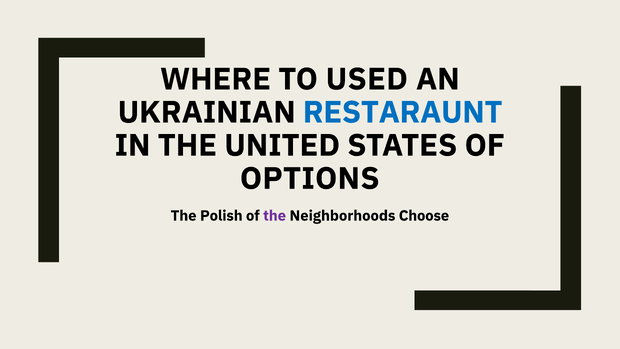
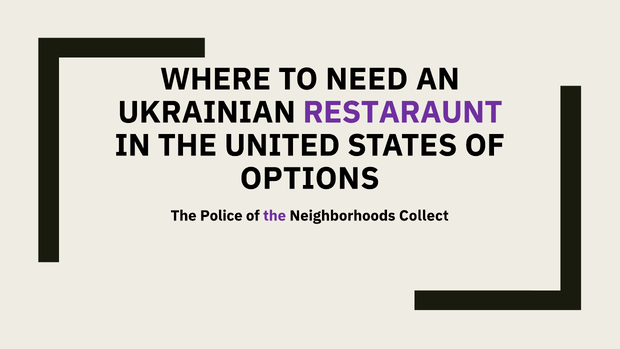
USED: USED -> NEED
RESTARAUNT colour: blue -> purple
Polish: Polish -> Police
Choose: Choose -> Collect
